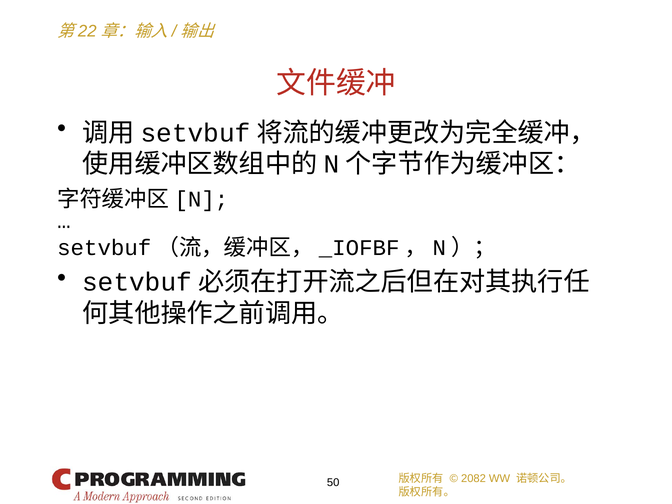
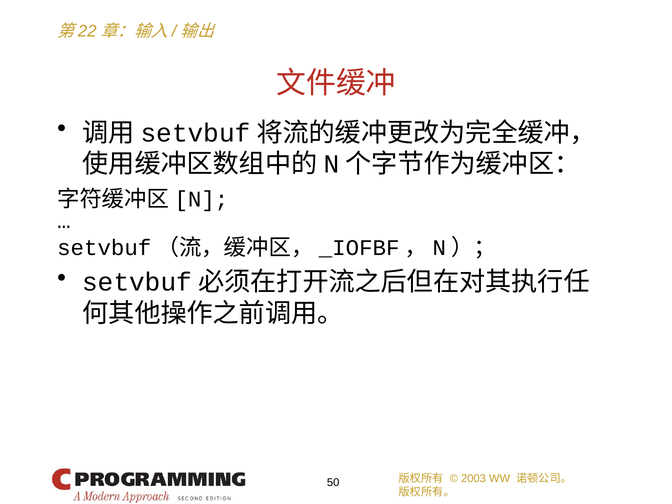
2082: 2082 -> 2003
